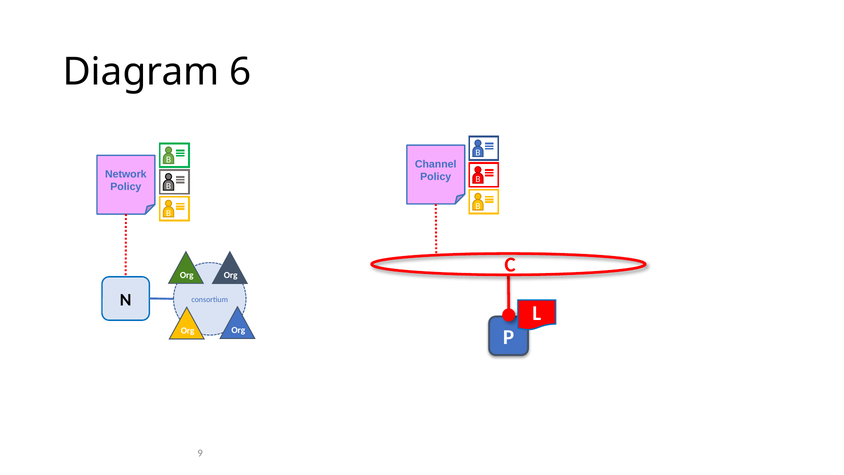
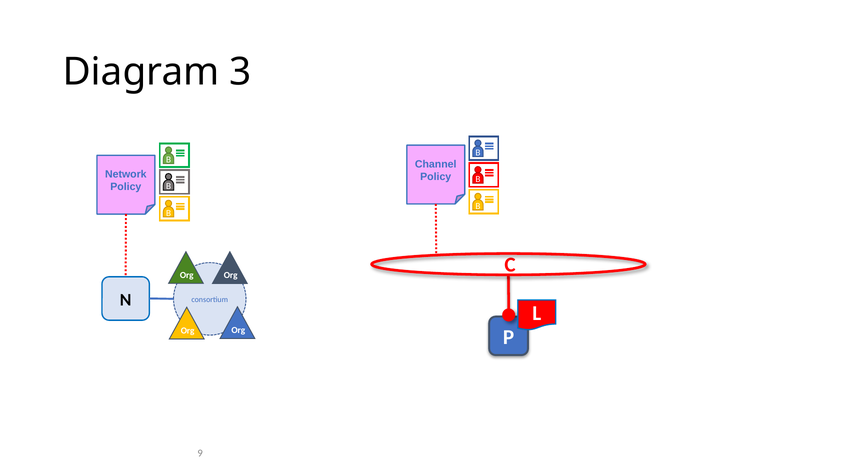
6: 6 -> 3
